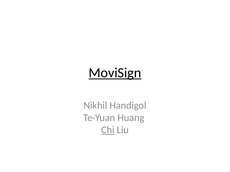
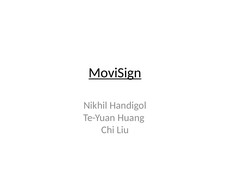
Chi underline: present -> none
